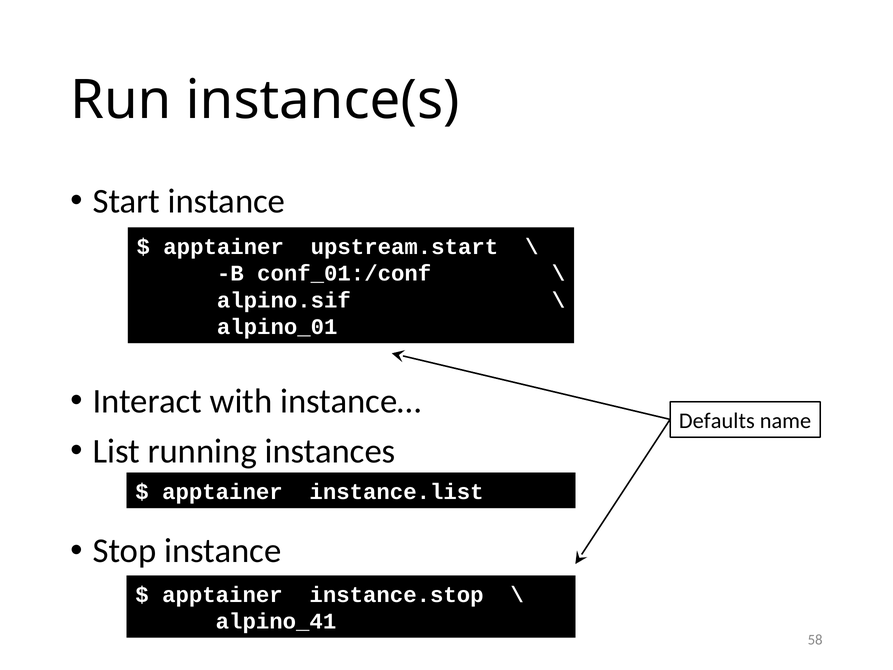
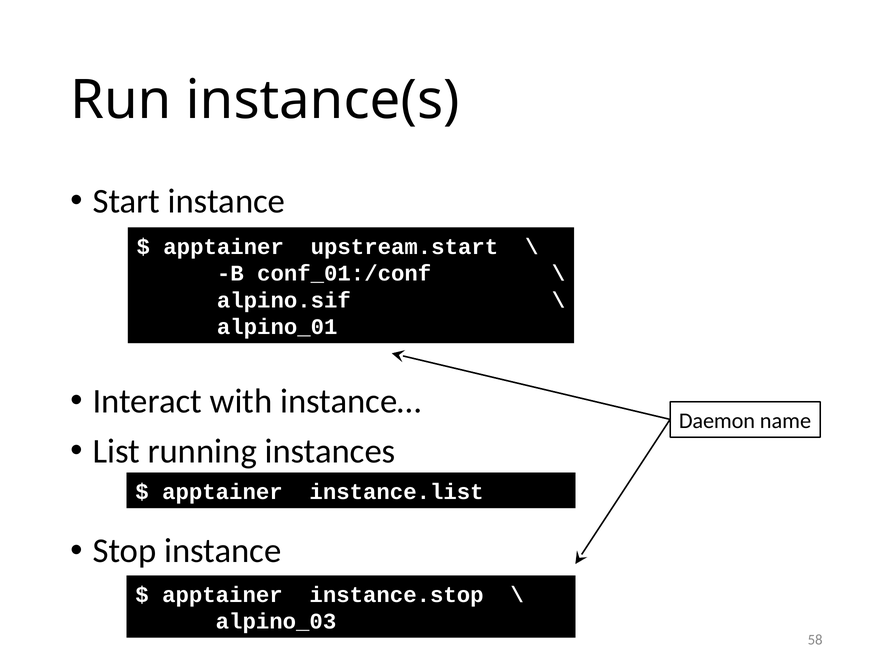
Defaults: Defaults -> Daemon
alpino_41: alpino_41 -> alpino_03
